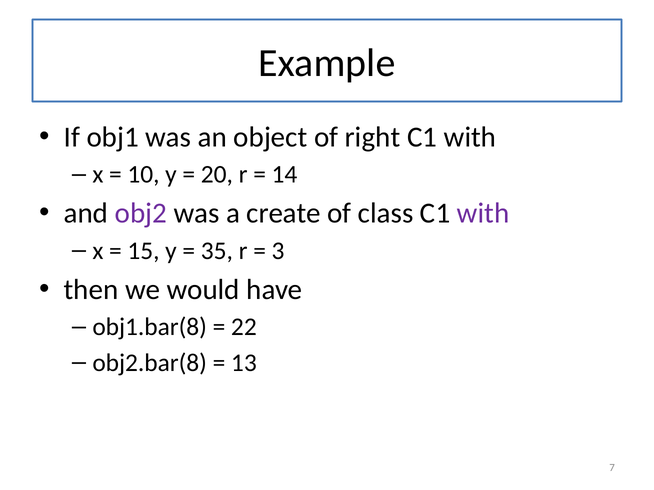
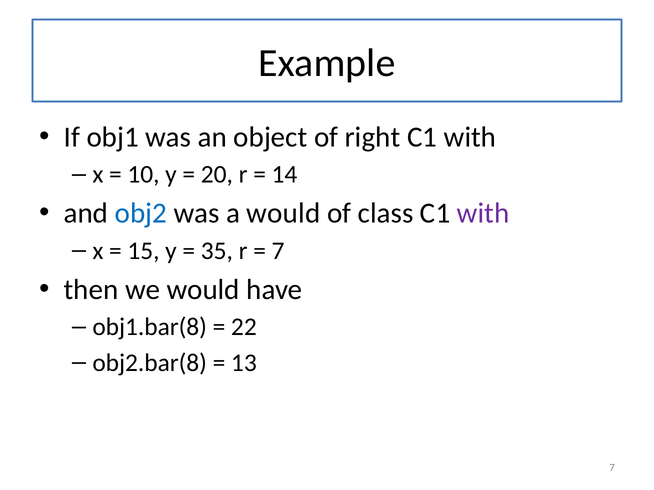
obj2 colour: purple -> blue
a create: create -> would
3 at (278, 251): 3 -> 7
